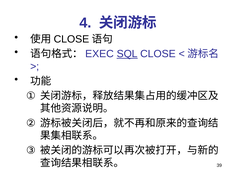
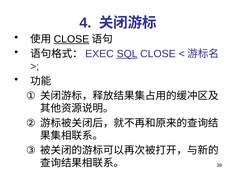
CLOSE at (71, 39) underline: none -> present
